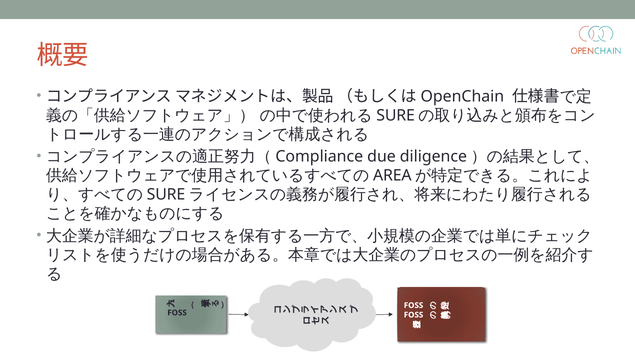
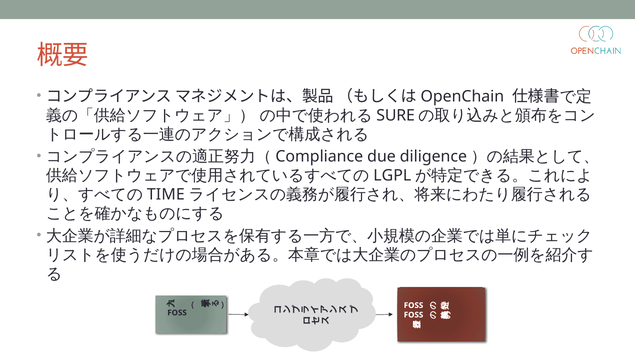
AREA: AREA -> LGPL
SURE at (166, 195): SURE -> TIME
